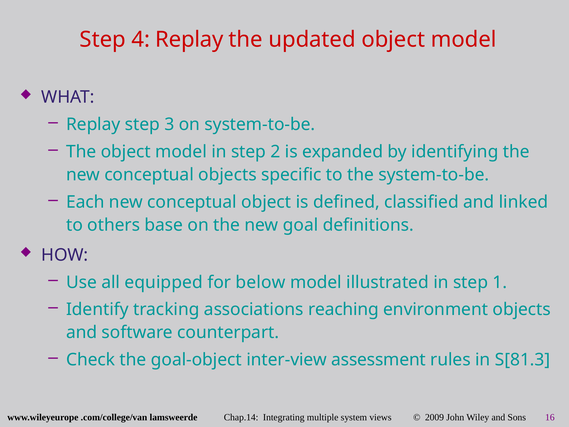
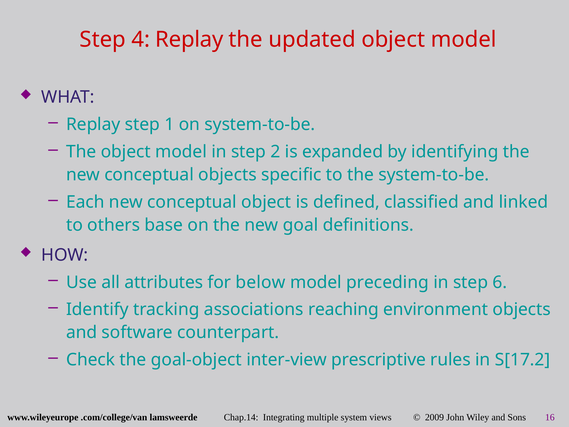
3: 3 -> 1
equipped: equipped -> attributes
illustrated: illustrated -> preceding
1: 1 -> 6
assessment: assessment -> prescriptive
S[81.3: S[81.3 -> S[17.2
